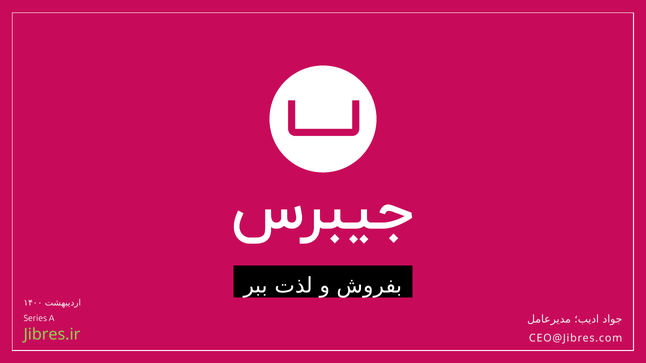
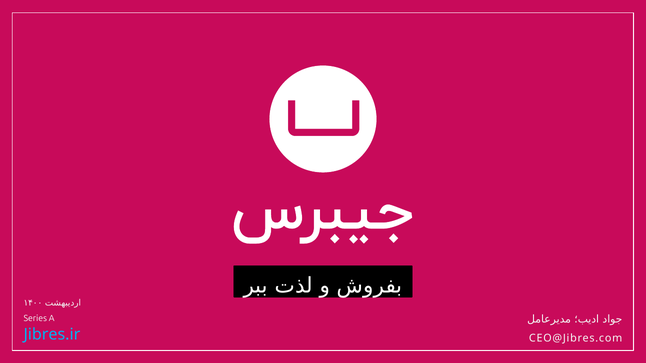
Jibres.ir colour: light green -> light blue
